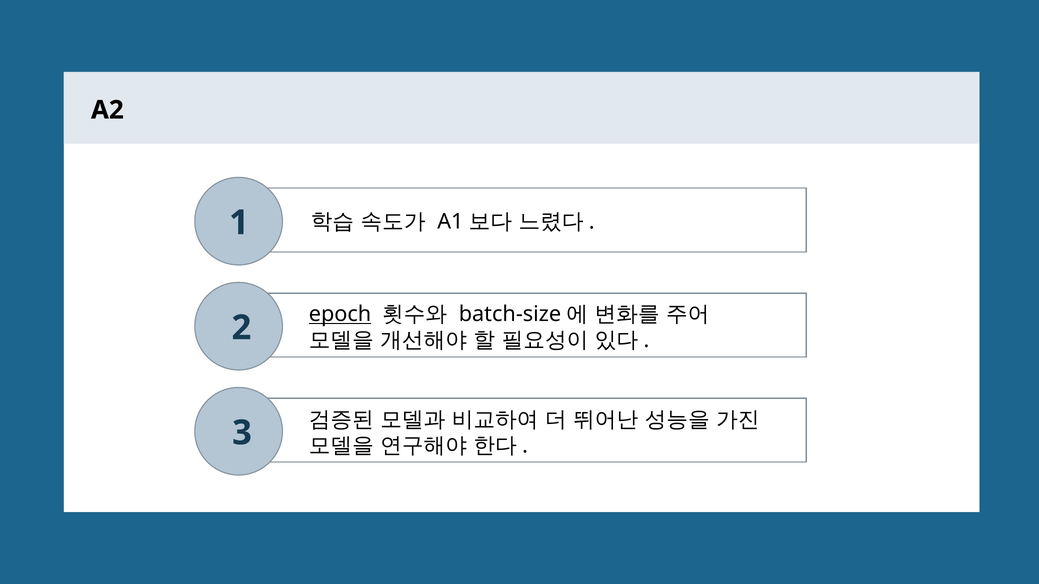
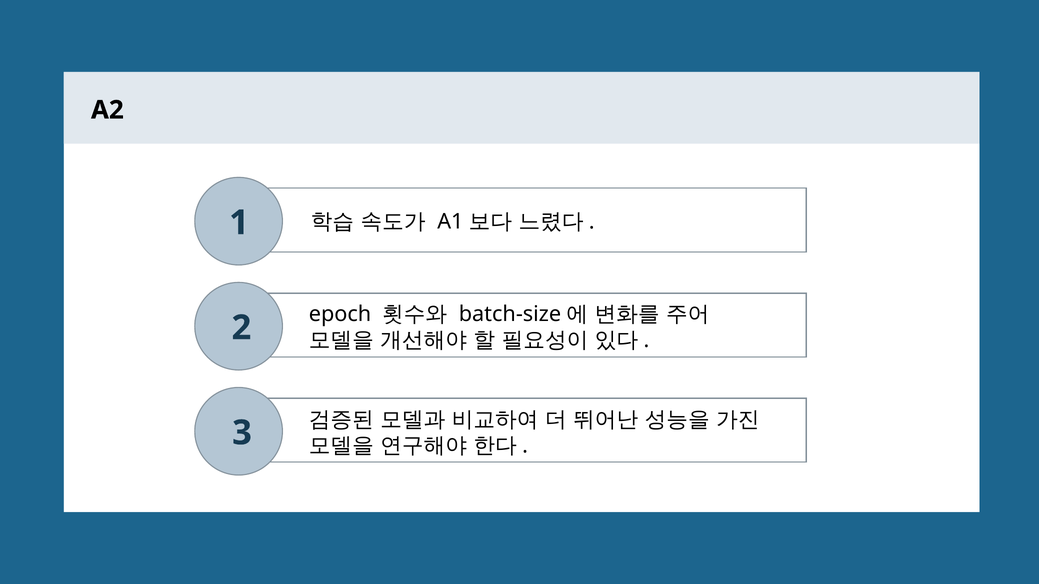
epoch underline: present -> none
